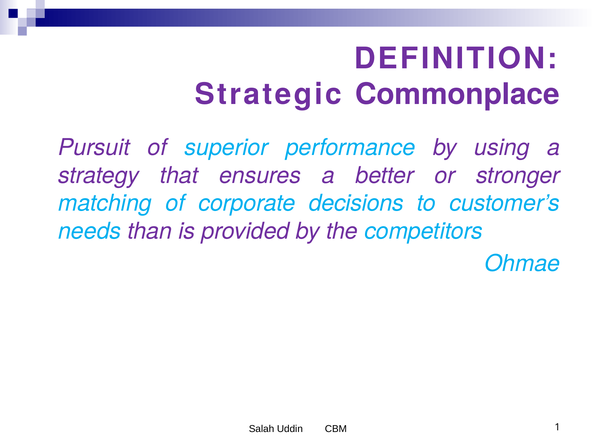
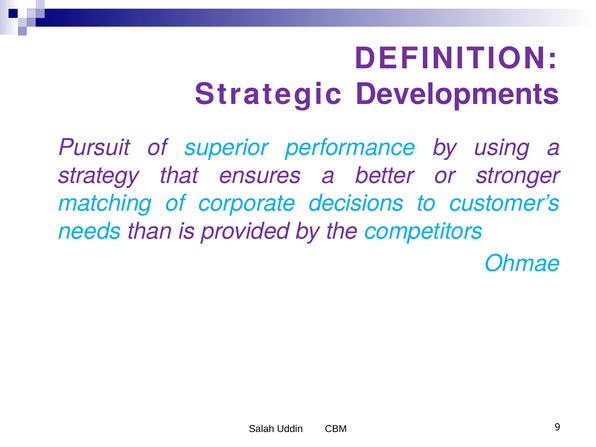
Commonplace: Commonplace -> Developments
1: 1 -> 9
